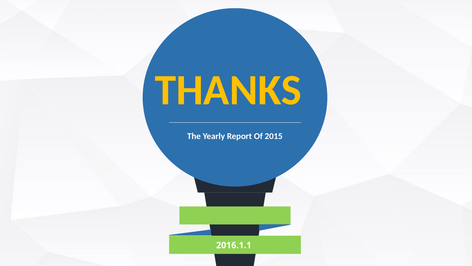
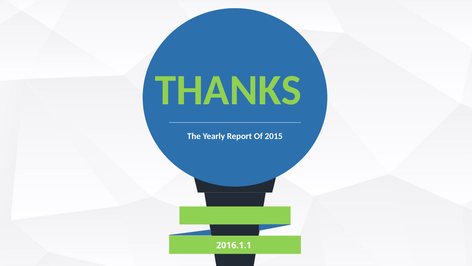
THANKS colour: yellow -> light green
